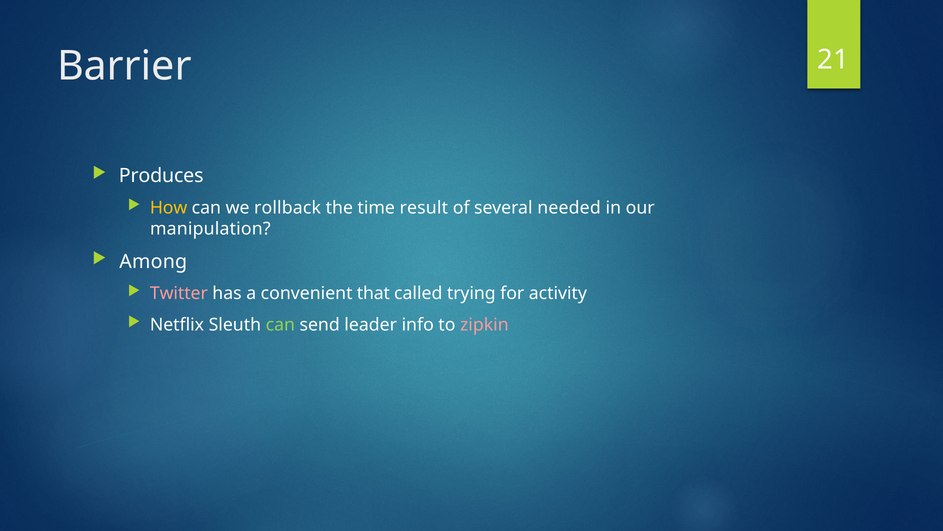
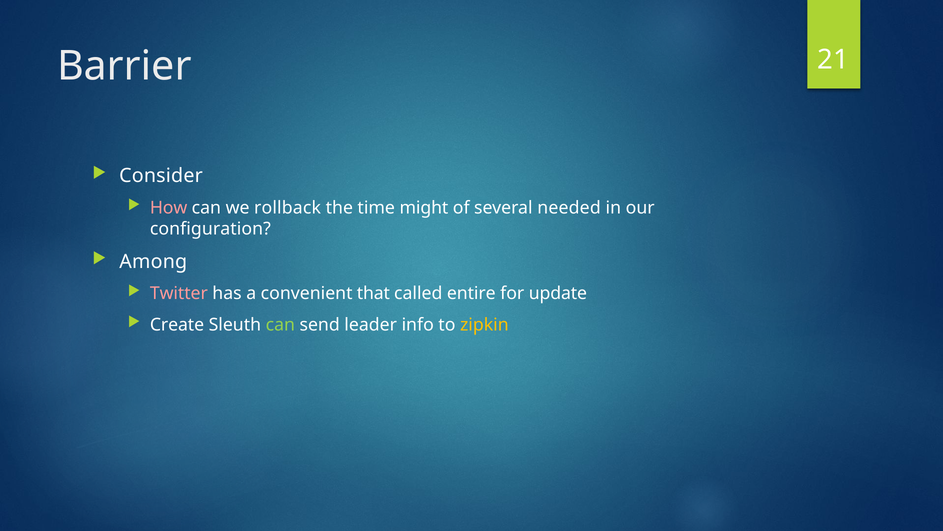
Produces: Produces -> Consider
How colour: yellow -> pink
result: result -> might
manipulation: manipulation -> configuration
trying: trying -> entire
activity: activity -> update
Netflix: Netflix -> Create
zipkin colour: pink -> yellow
